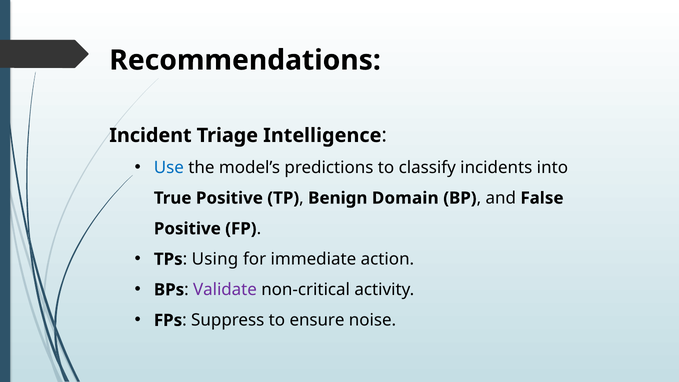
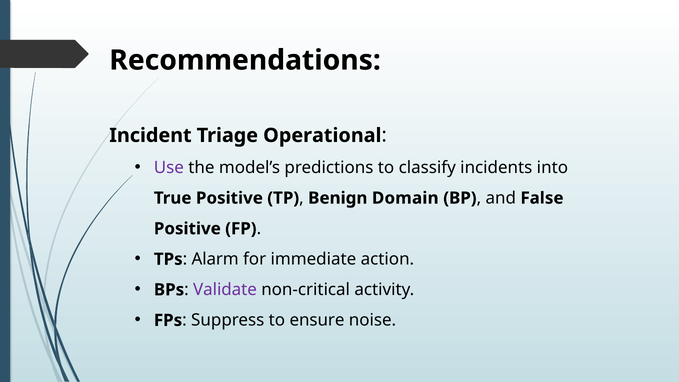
Intelligence: Intelligence -> Operational
Use colour: blue -> purple
Using: Using -> Alarm
